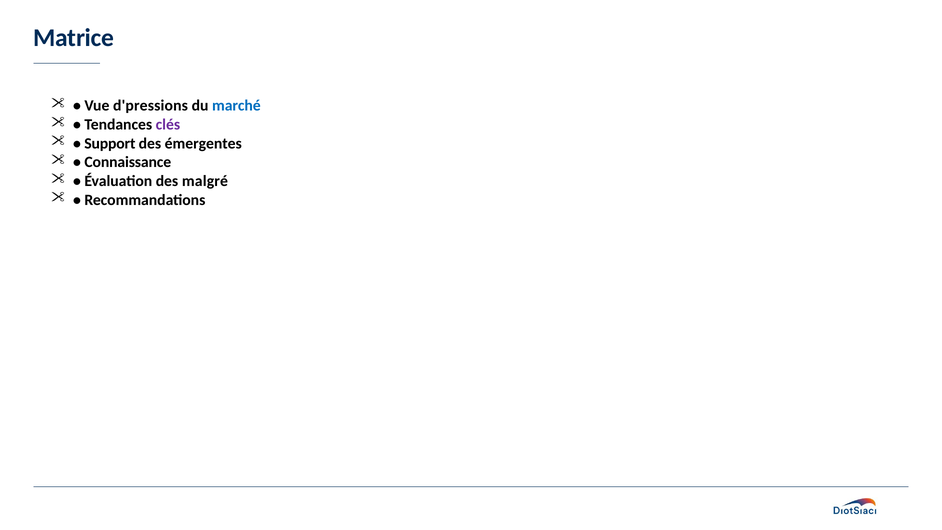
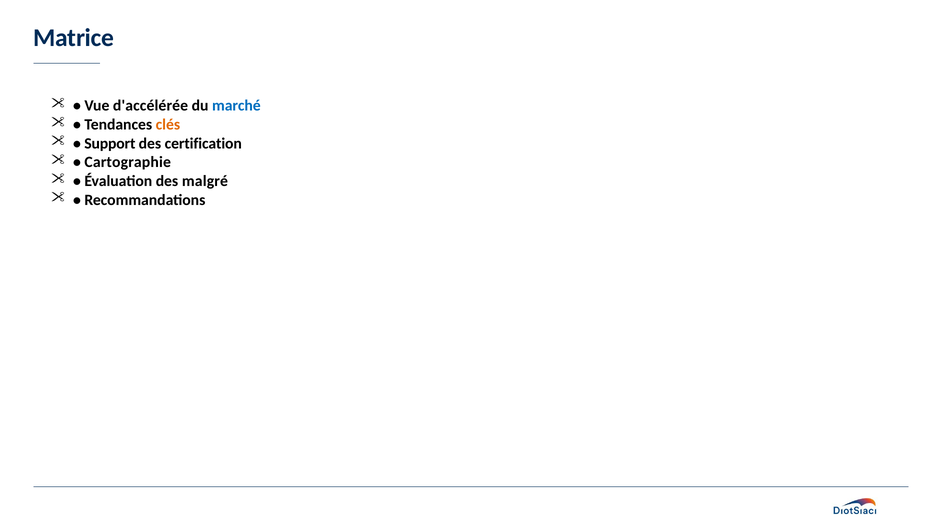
d'pressions: d'pressions -> d'accélérée
clés colour: purple -> orange
émergentes: émergentes -> certification
Connaissance: Connaissance -> Cartographie
